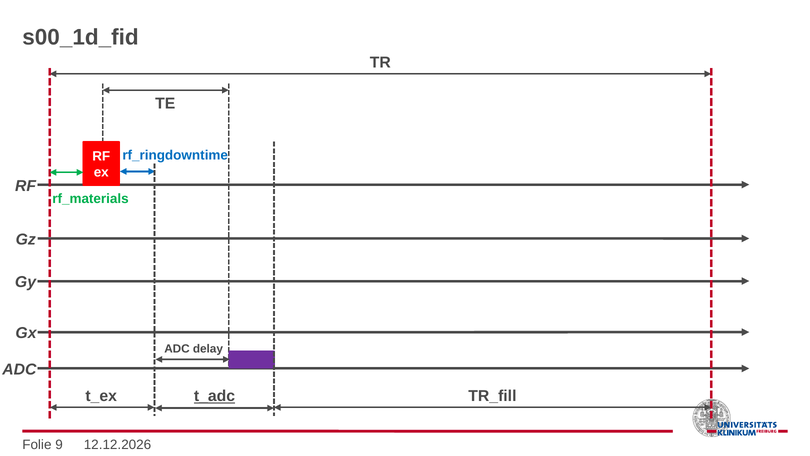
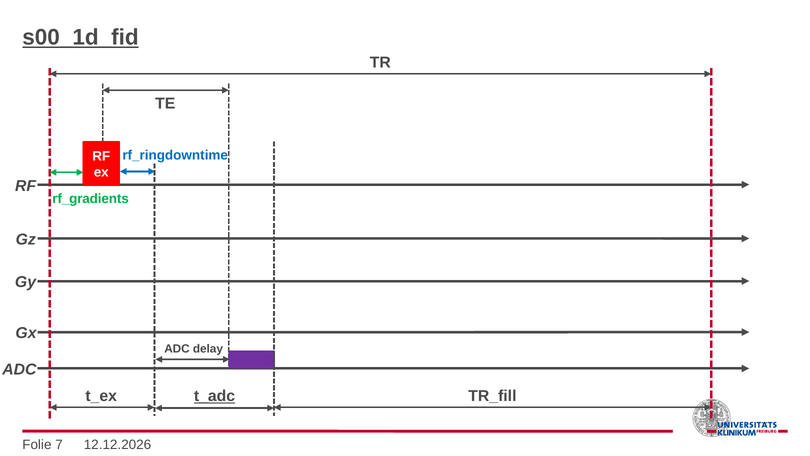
s00_1d_fid underline: none -> present
rf_materials: rf_materials -> rf_gradients
9: 9 -> 7
